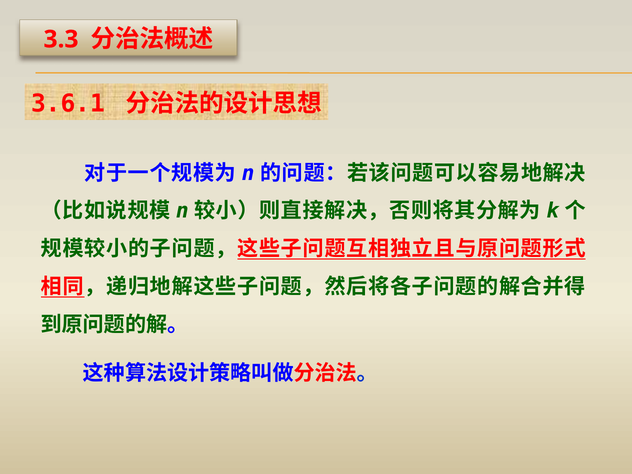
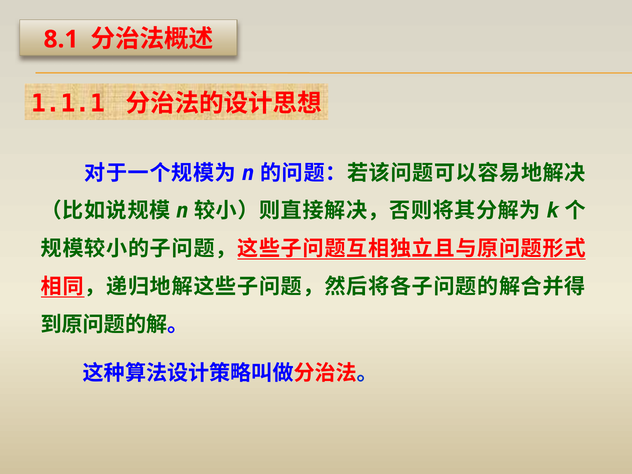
3.3: 3.3 -> 8.1
3.6.1: 3.6.1 -> 1.1.1
